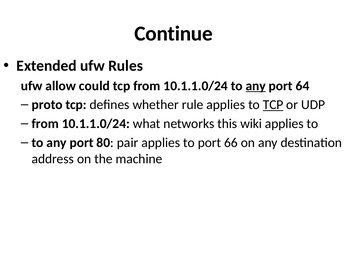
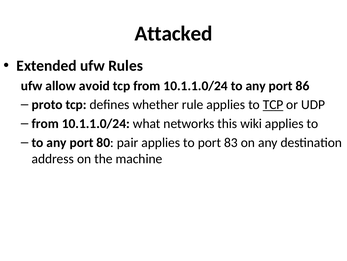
Continue: Continue -> Attacked
could: could -> avoid
any at (256, 86) underline: present -> none
64: 64 -> 86
66: 66 -> 83
